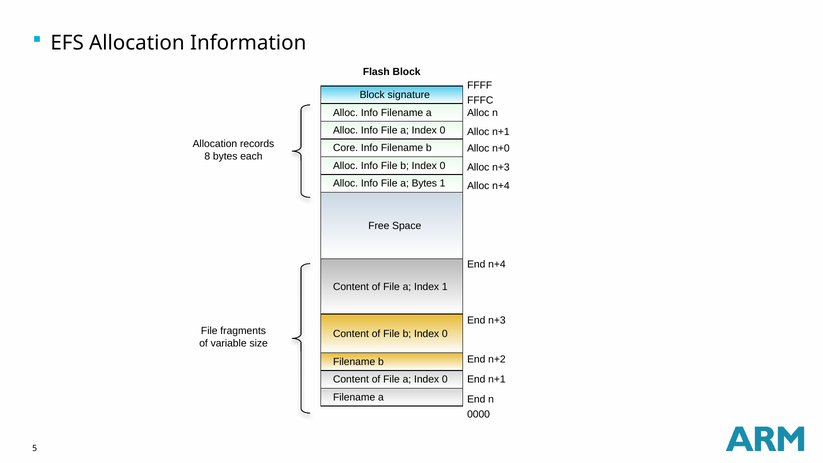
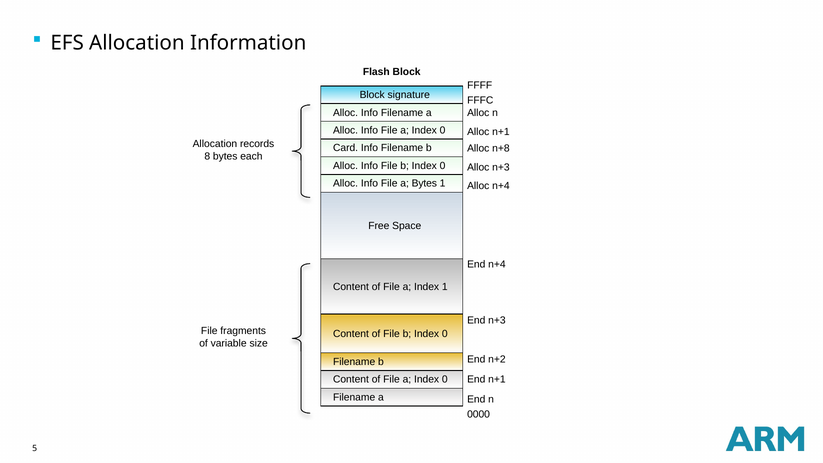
Core: Core -> Card
n+0: n+0 -> n+8
